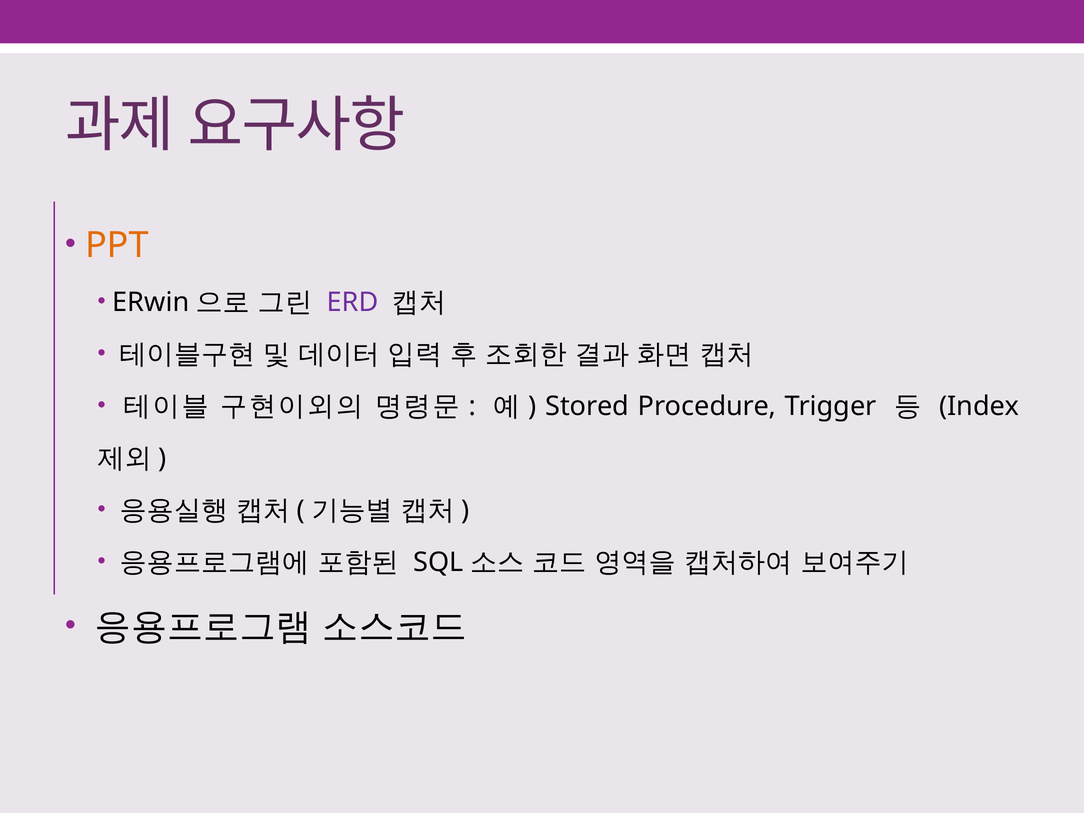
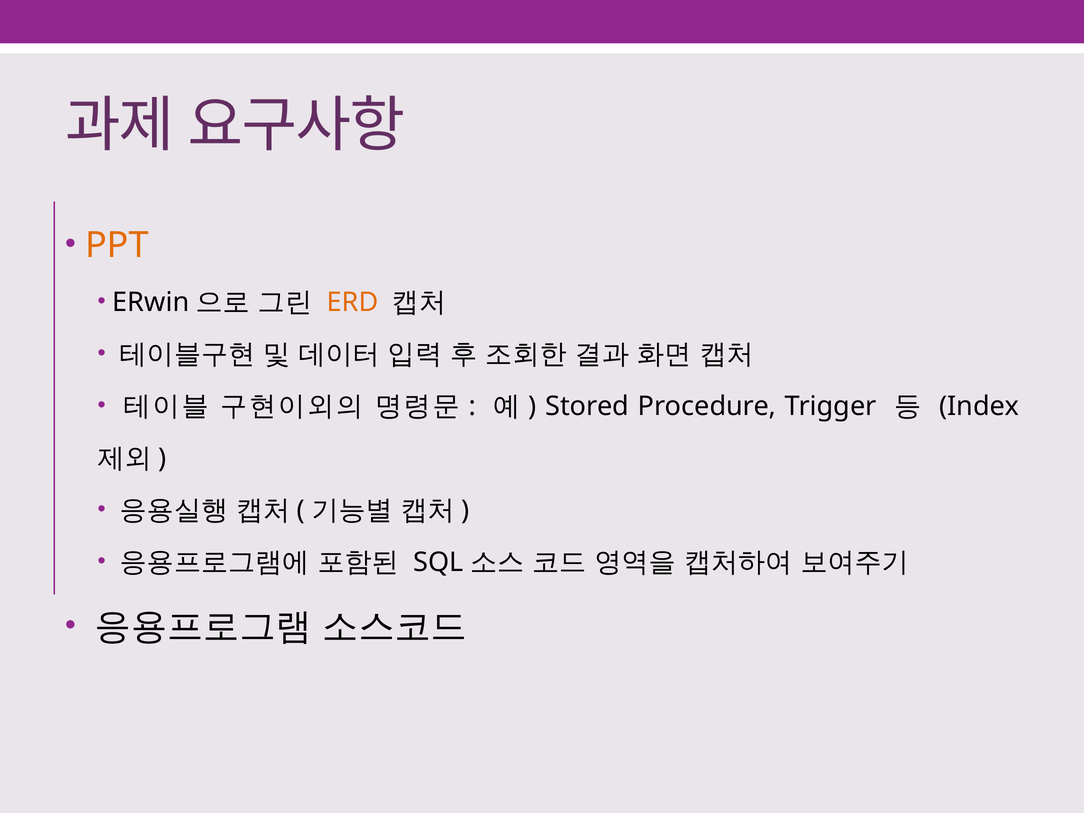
ERD colour: purple -> orange
